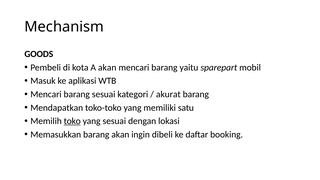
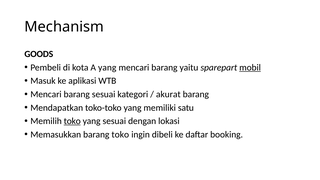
A akan: akan -> yang
mobil underline: none -> present
barang akan: akan -> toko
